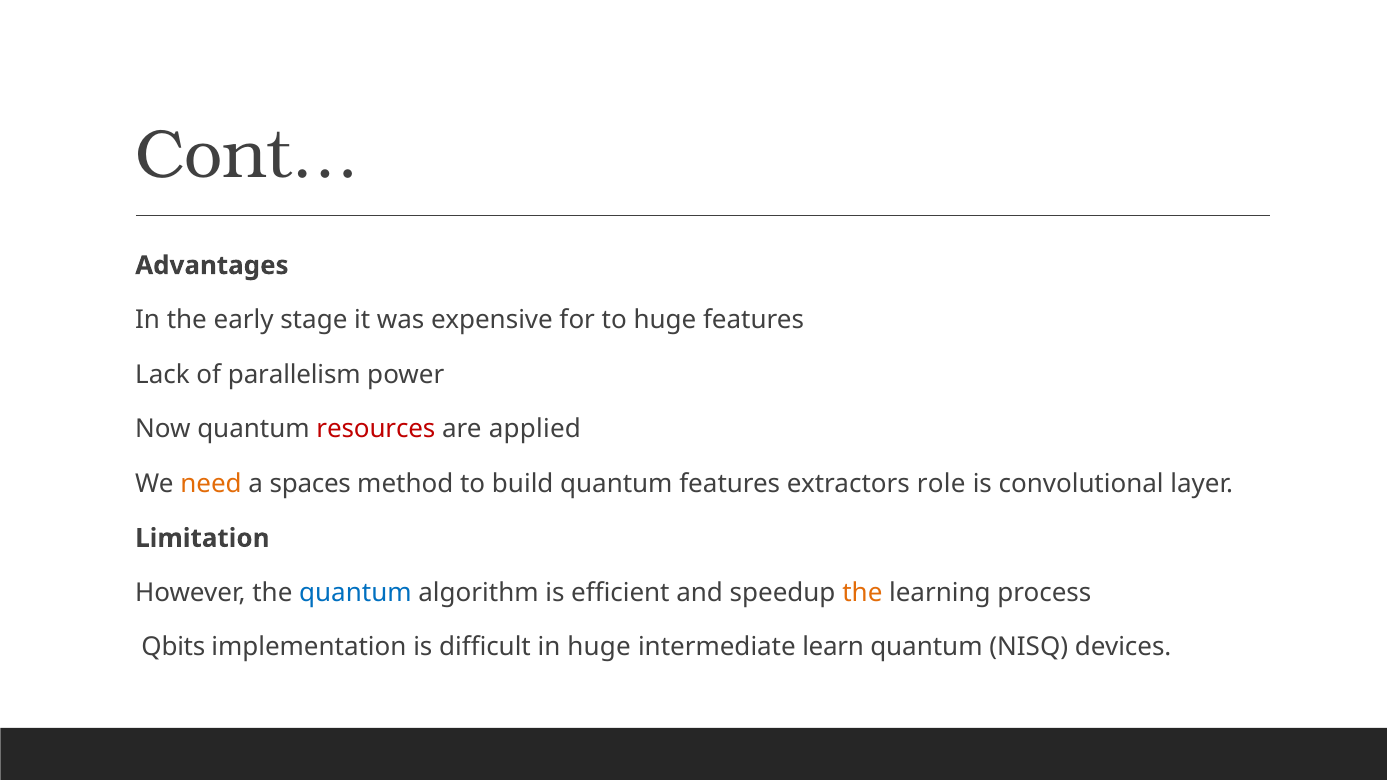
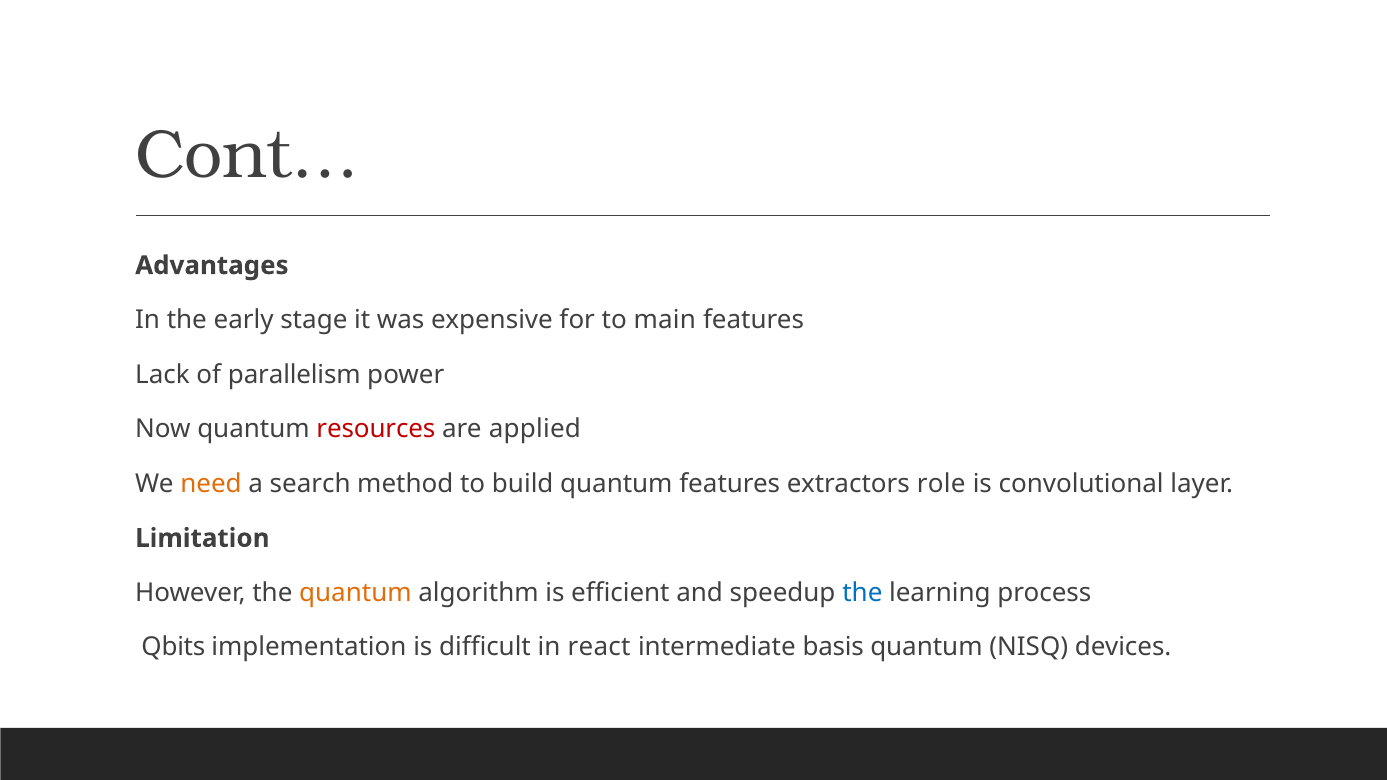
to huge: huge -> main
spaces: spaces -> search
quantum at (355, 593) colour: blue -> orange
the at (862, 593) colour: orange -> blue
in huge: huge -> react
learn: learn -> basis
